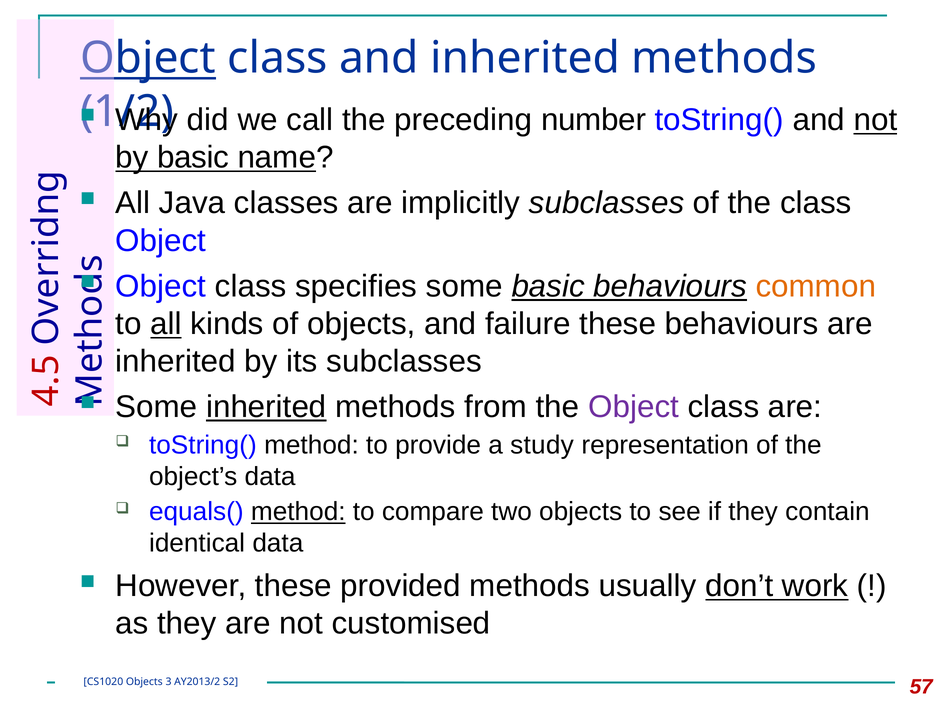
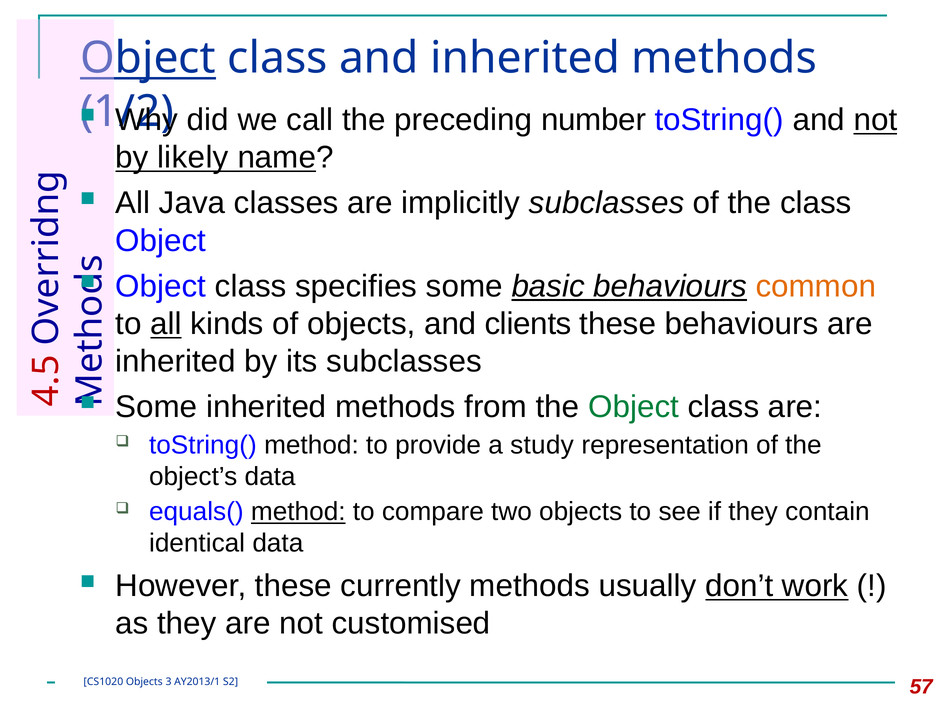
by basic: basic -> likely
failure: failure -> clients
inherited at (266, 407) underline: present -> none
Object at (634, 407) colour: purple -> green
provided: provided -> currently
AY2013/2: AY2013/2 -> AY2013/1
